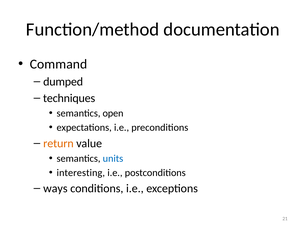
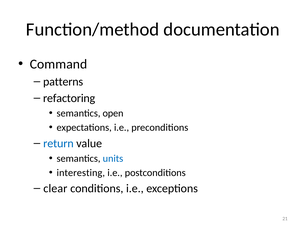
dumped: dumped -> patterns
techniques: techniques -> refactoring
return colour: orange -> blue
ways: ways -> clear
